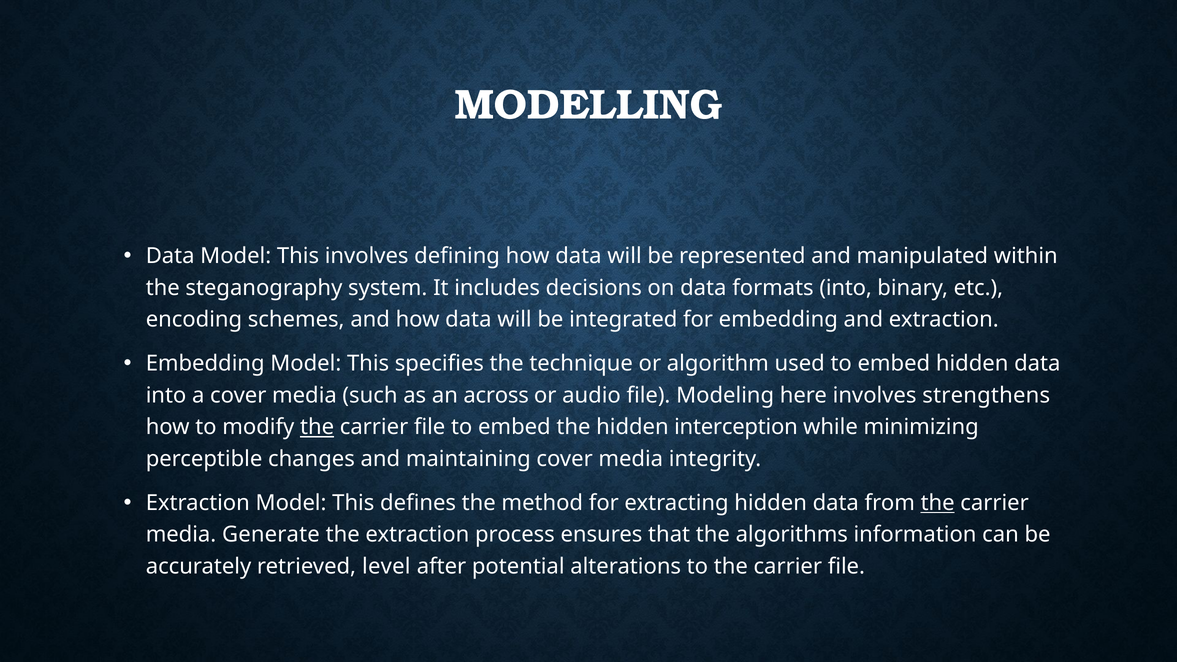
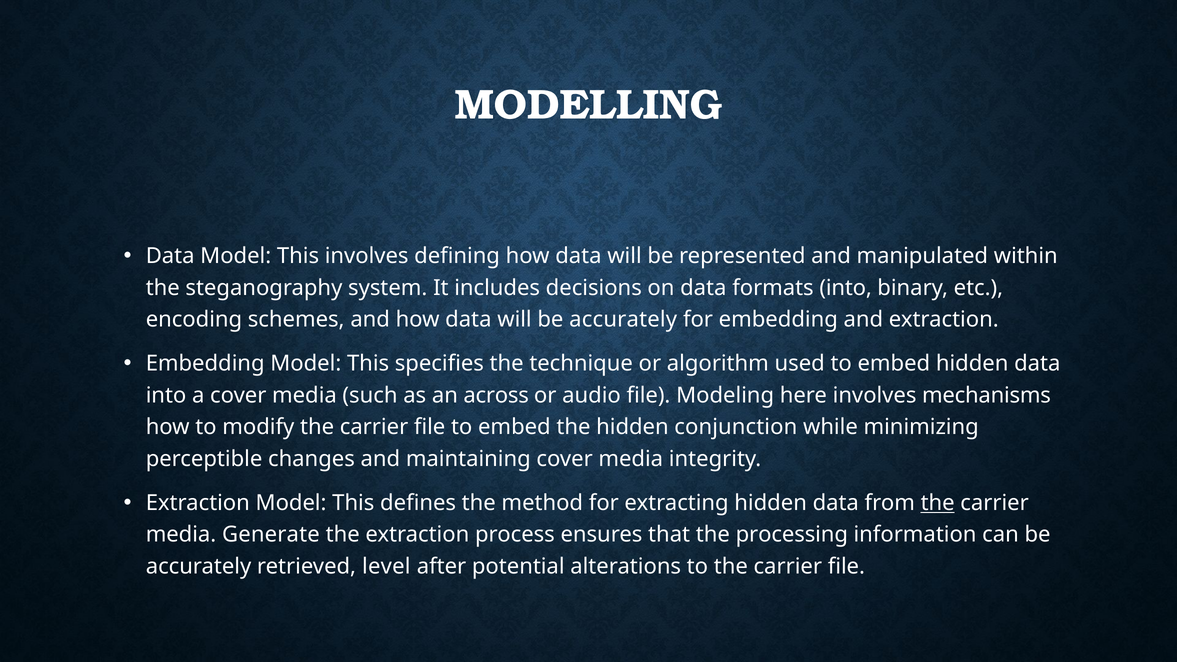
will be integrated: integrated -> accurately
strengthens: strengthens -> mechanisms
the at (317, 427) underline: present -> none
interception: interception -> conjunction
algorithms: algorithms -> processing
